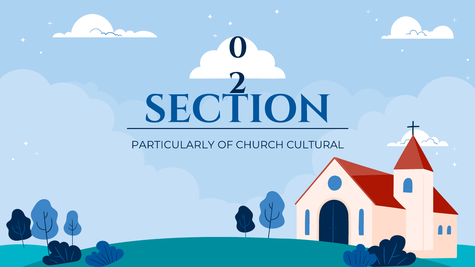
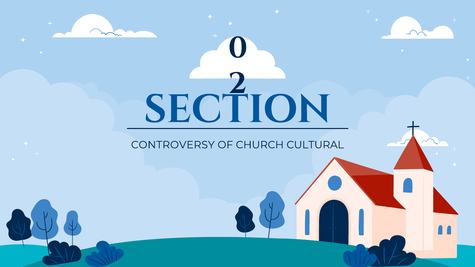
PARTICULARLY: PARTICULARLY -> CONTROVERSY
